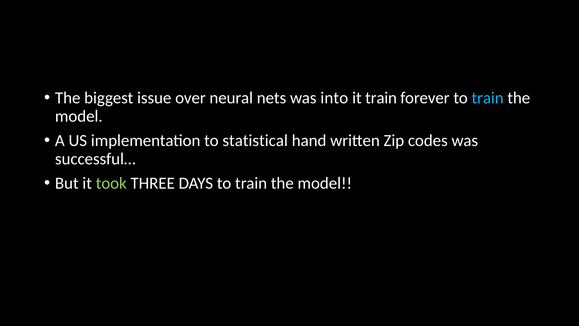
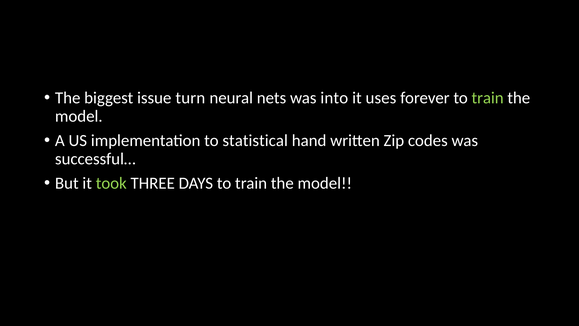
over: over -> turn
it train: train -> uses
train at (488, 98) colour: light blue -> light green
